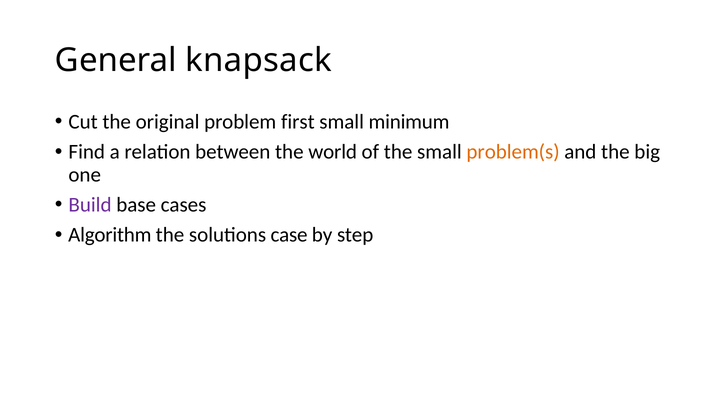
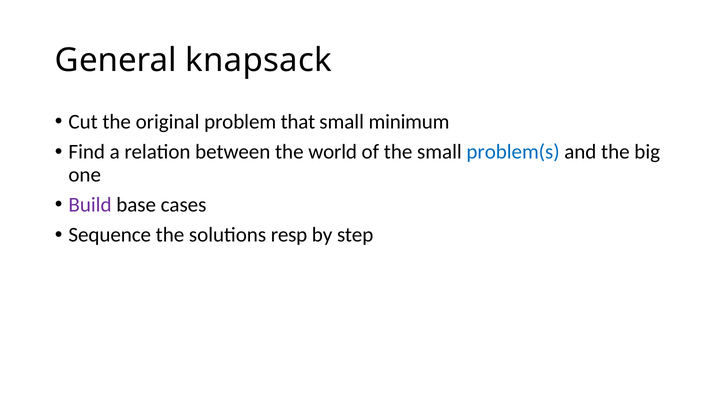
first: first -> that
problem(s colour: orange -> blue
Algorithm: Algorithm -> Sequence
case: case -> resp
